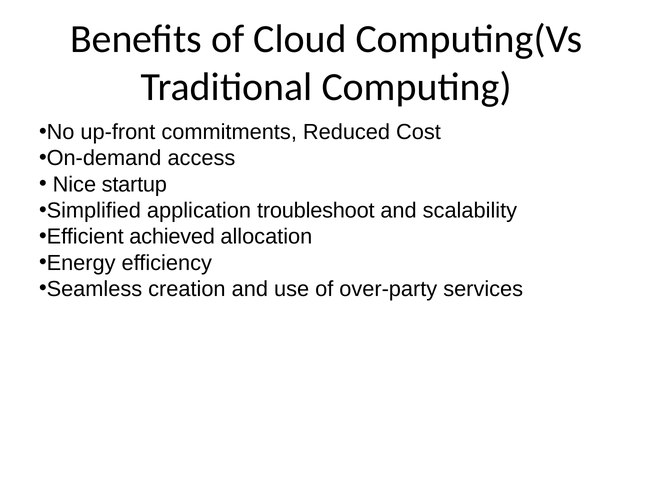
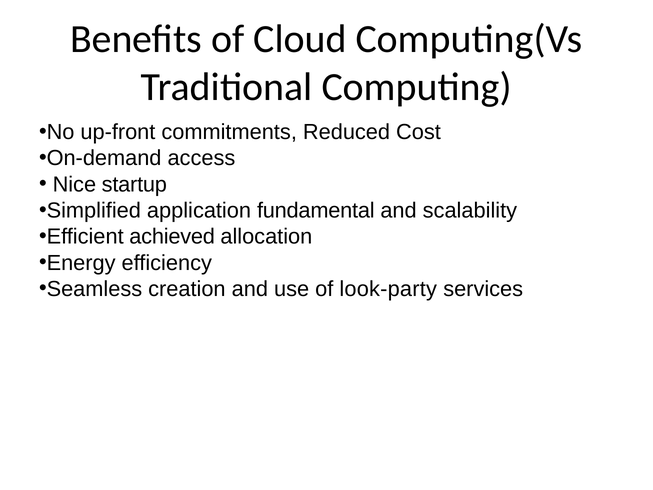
troubleshoot: troubleshoot -> fundamental
over-party: over-party -> look-party
